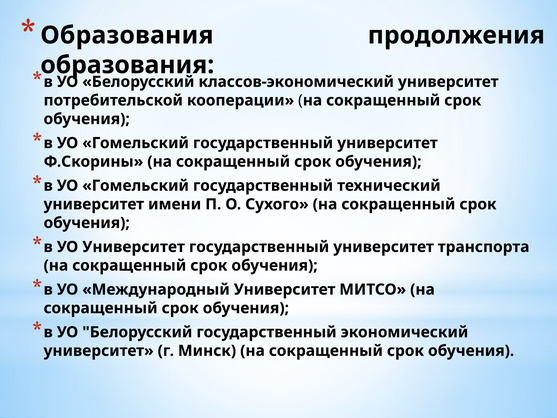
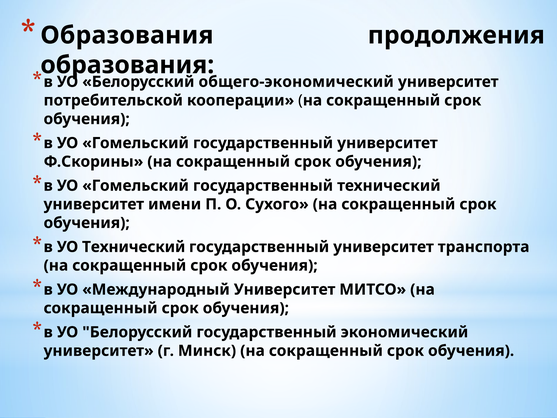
классов-экономический: классов-экономический -> общего-экономический
УО Университет: Университет -> Технический
